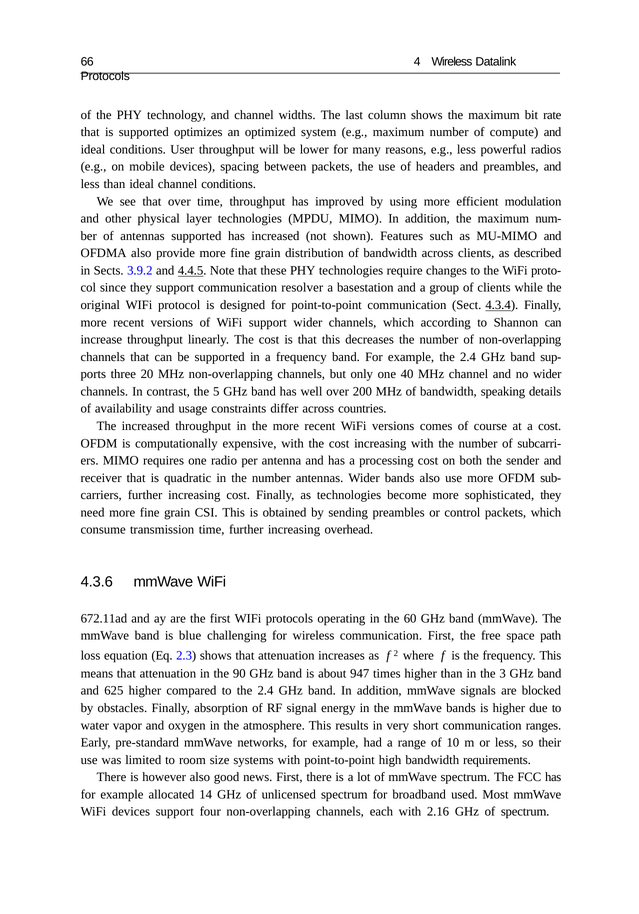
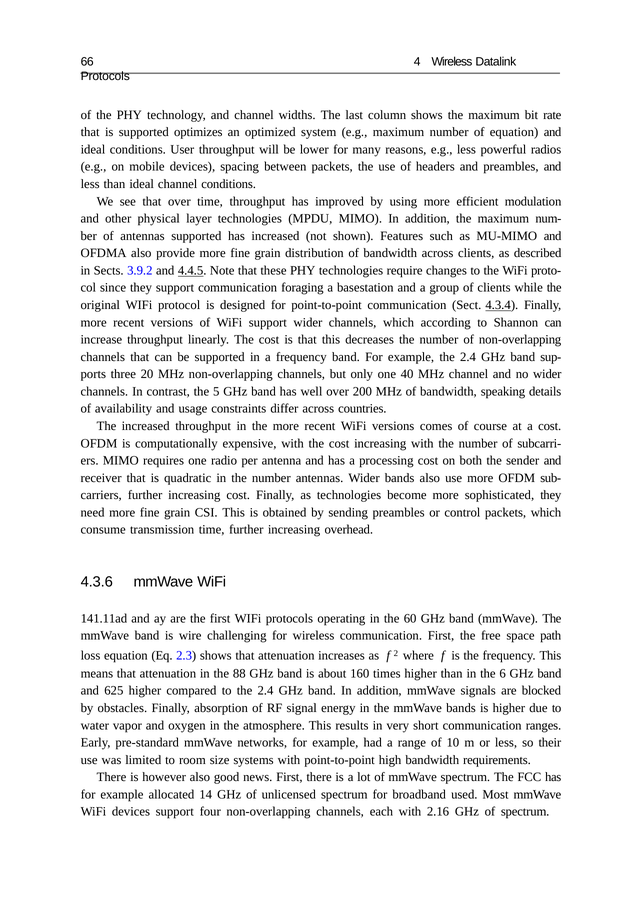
of compute: compute -> equation
resolver: resolver -> foraging
672.11ad: 672.11ad -> 141.11ad
blue: blue -> wire
90: 90 -> 88
947: 947 -> 160
3: 3 -> 6
